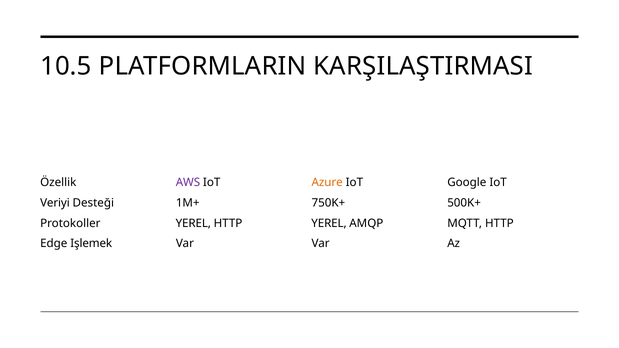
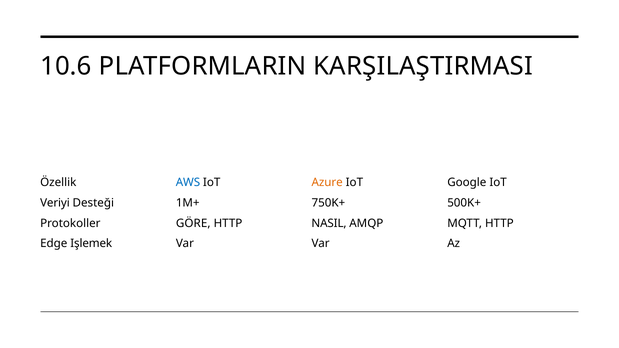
10.5: 10.5 -> 10.6
AWS colour: purple -> blue
Protokoller YEREL: YEREL -> GÖRE
HTTP YEREL: YEREL -> NASIL
